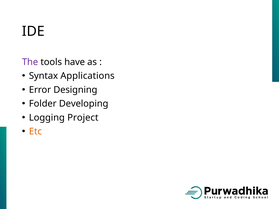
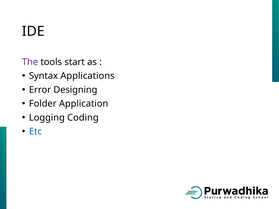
have: have -> start
Developing: Developing -> Application
Project: Project -> Coding
Etc colour: orange -> blue
